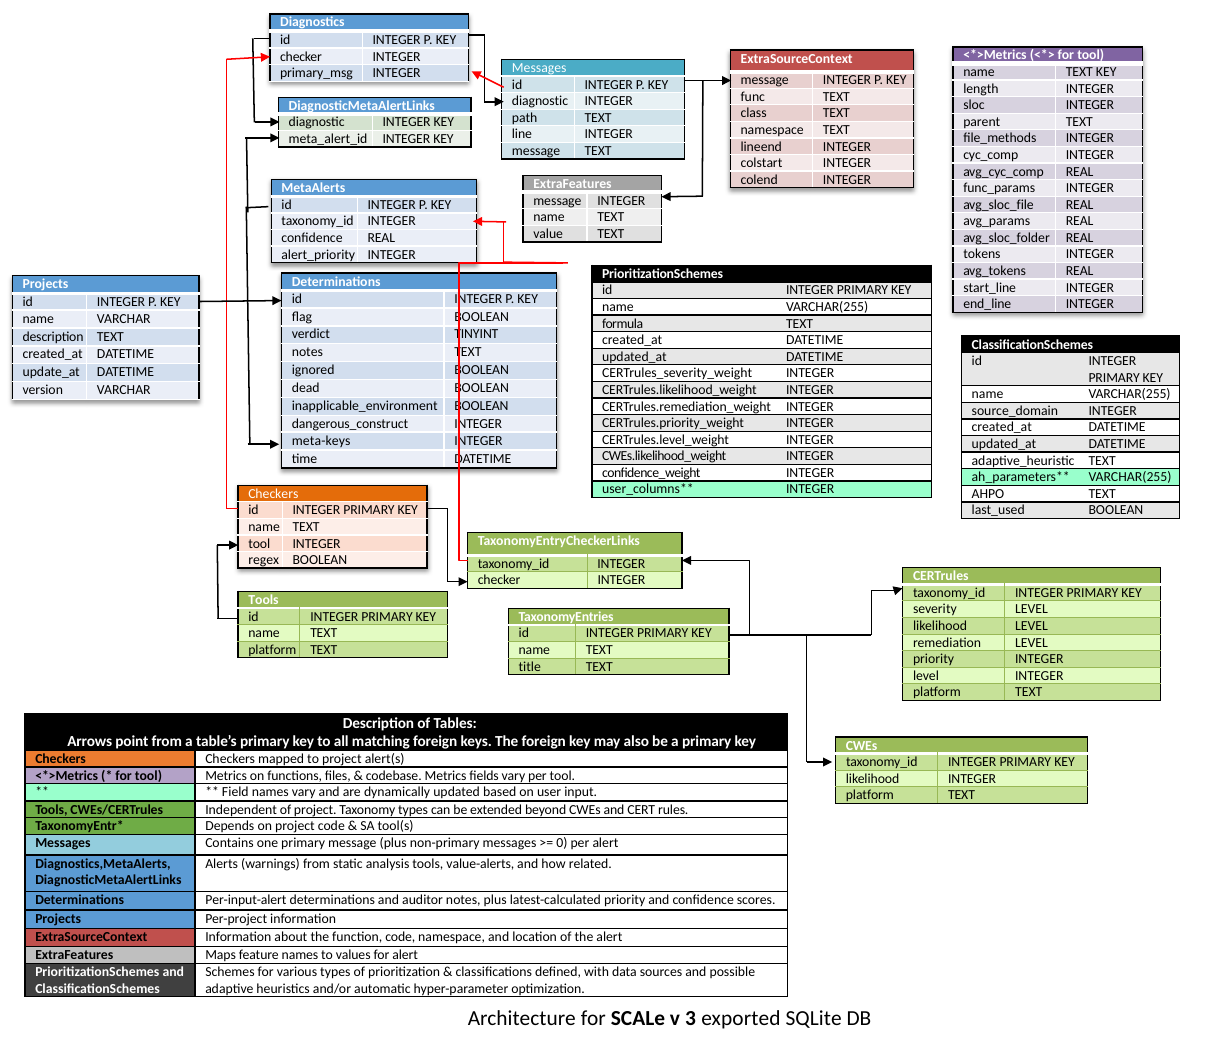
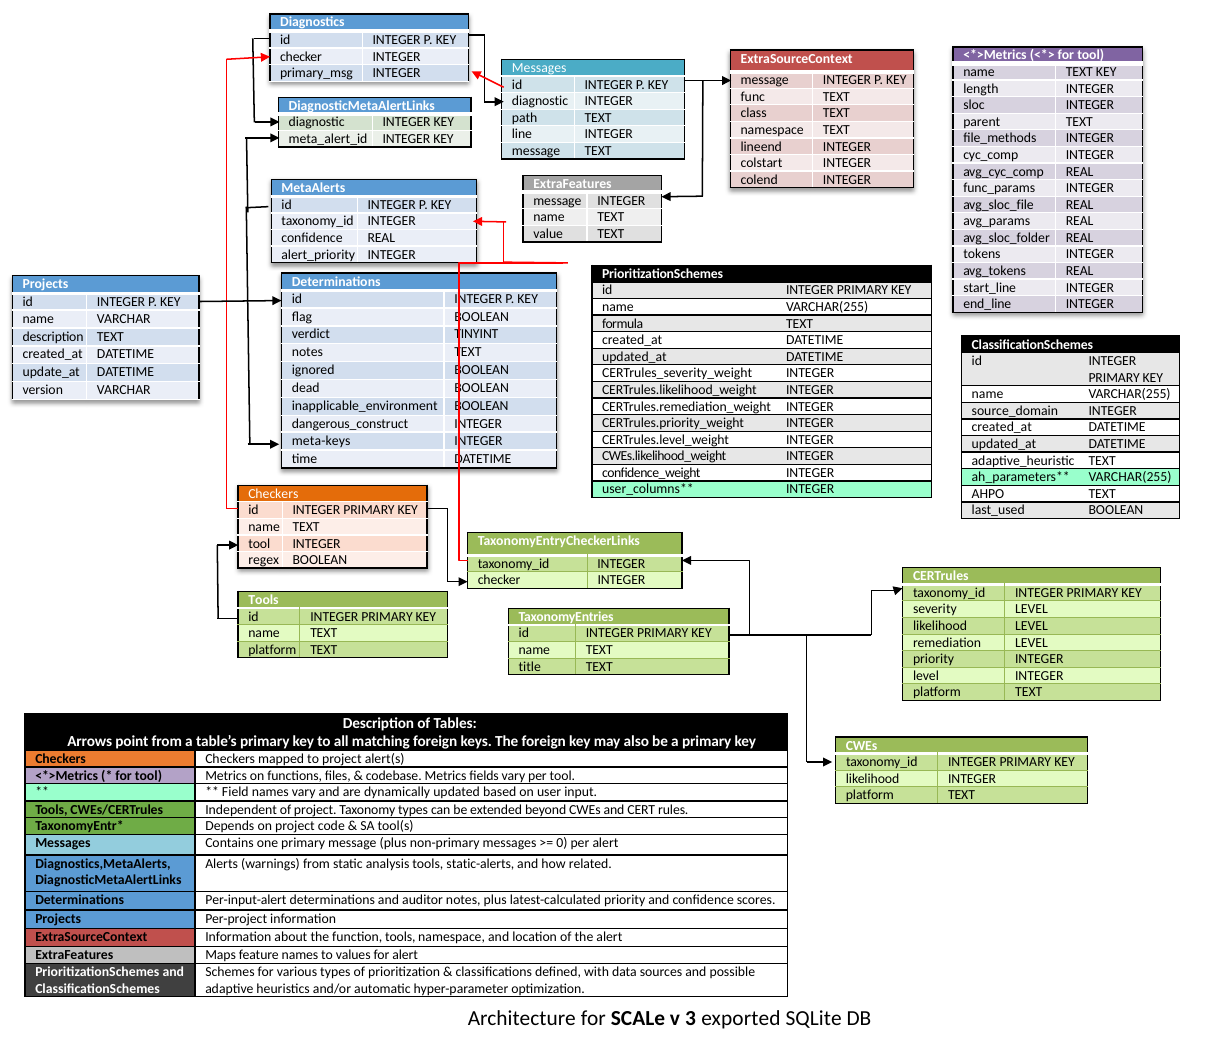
value-alerts: value-alerts -> static-alerts
function code: code -> tools
